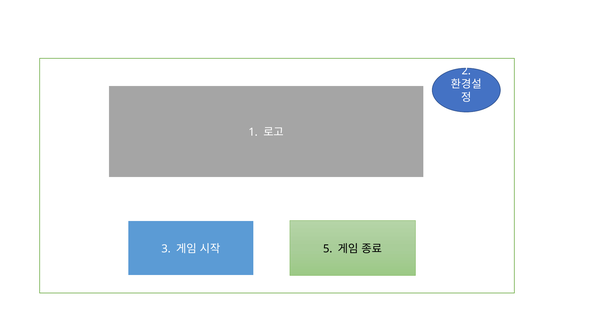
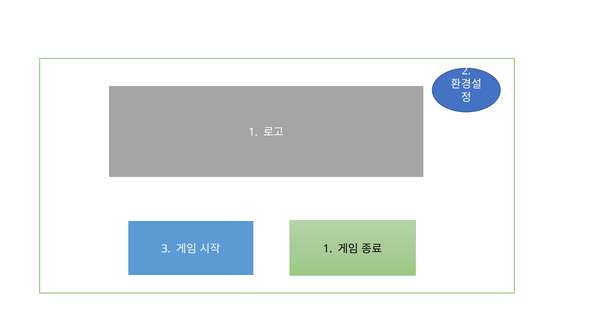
5 at (328, 249): 5 -> 1
